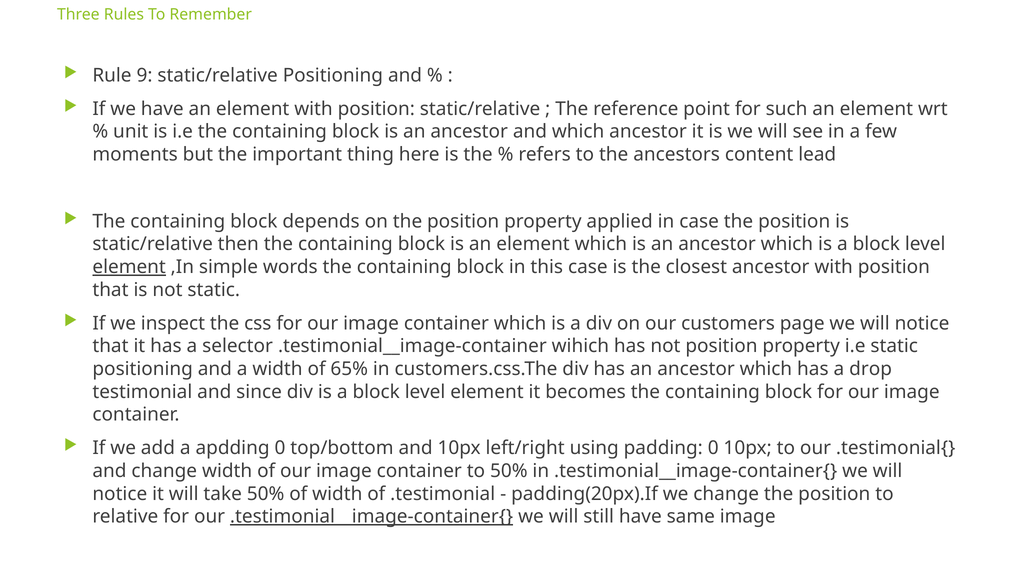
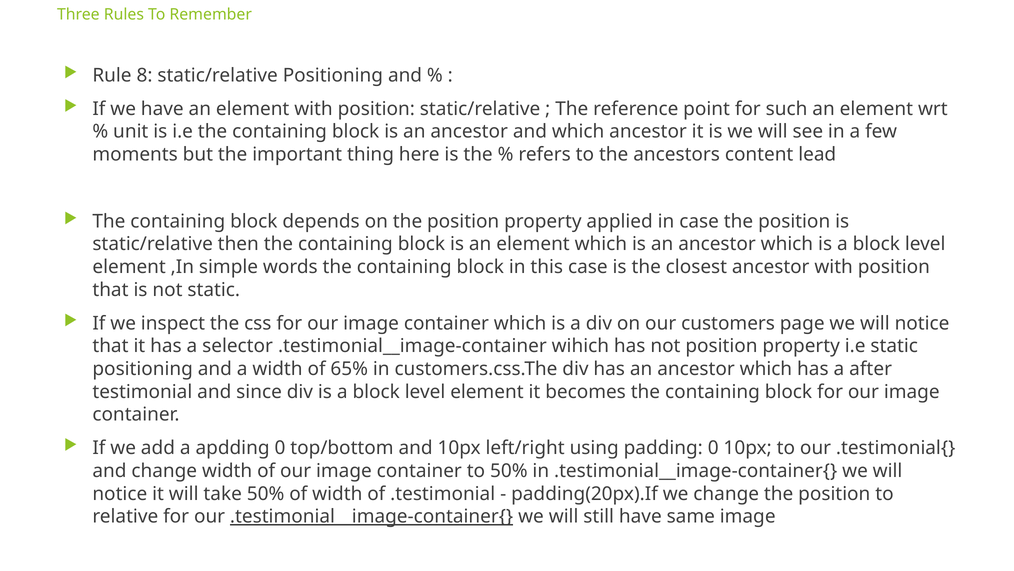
9: 9 -> 8
element at (129, 267) underline: present -> none
drop: drop -> after
